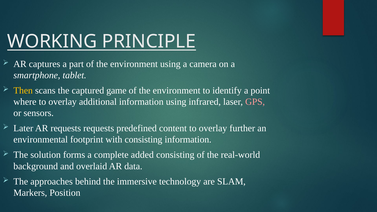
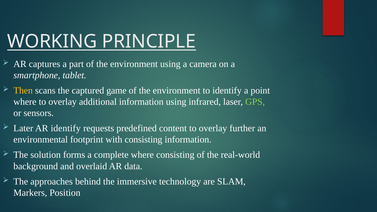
GPS colour: pink -> light green
AR requests: requests -> identify
complete added: added -> where
